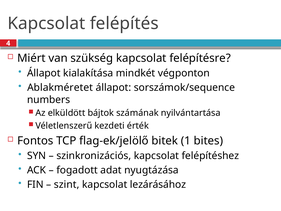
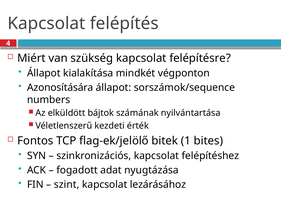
Ablakméretet: Ablakméretet -> Azonosítására
